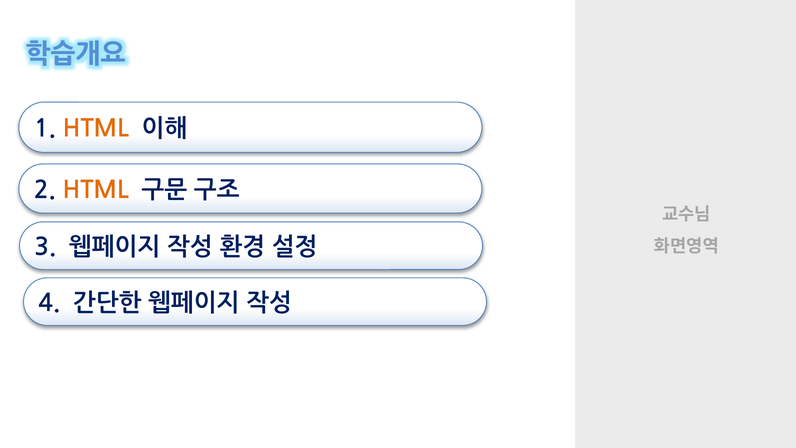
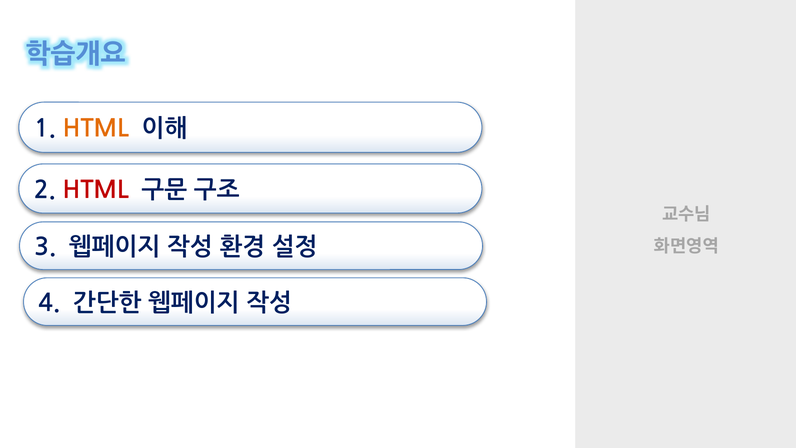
HTML at (96, 190) colour: orange -> red
